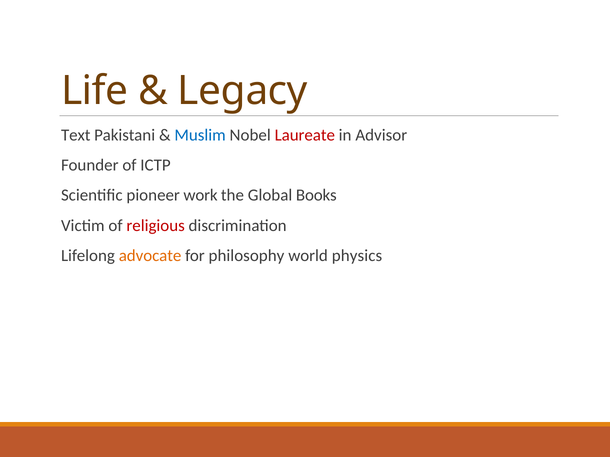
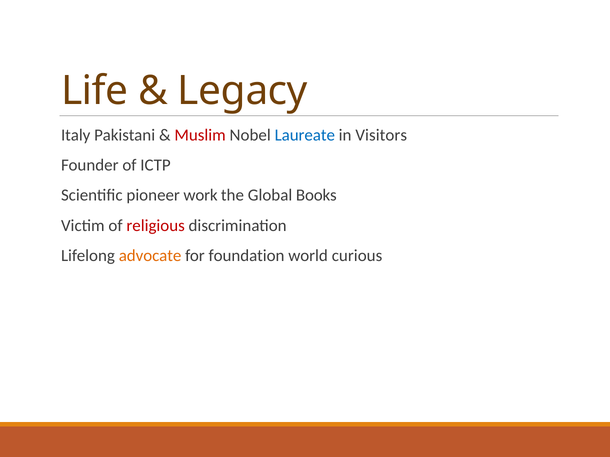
Text: Text -> Italy
Muslim colour: blue -> red
Laureate colour: red -> blue
Advisor: Advisor -> Visitors
philosophy: philosophy -> foundation
physics: physics -> curious
